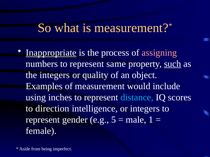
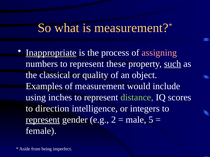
same: same -> these
the integers: integers -> classical
distance colour: light blue -> light green
represent at (43, 120) underline: none -> present
5: 5 -> 2
1: 1 -> 5
